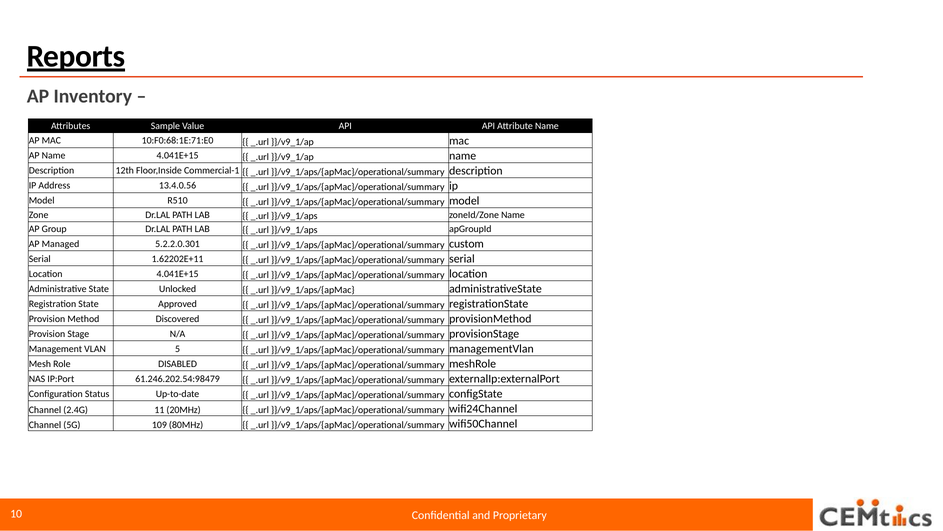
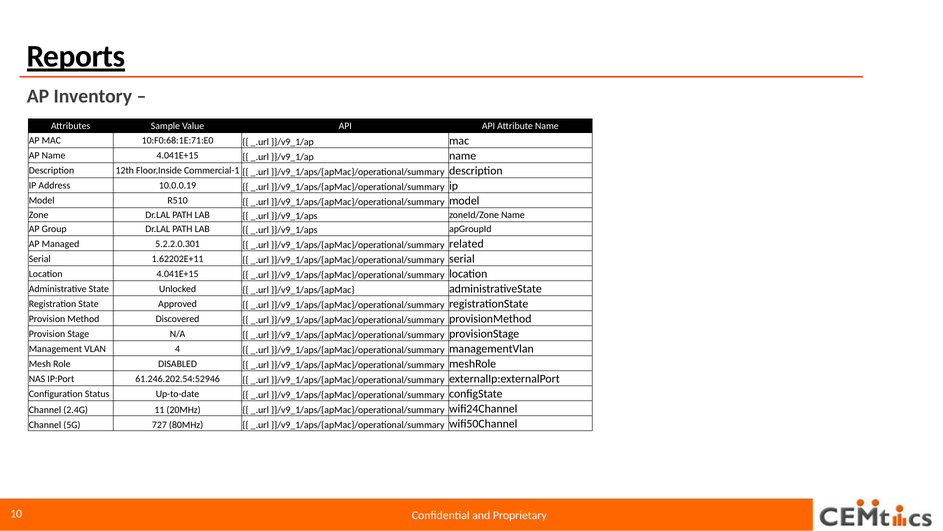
13.4.0.56: 13.4.0.56 -> 10.0.0.19
custom: custom -> related
5: 5 -> 4
61.246.202.54:98479: 61.246.202.54:98479 -> 61.246.202.54:52946
109: 109 -> 727
